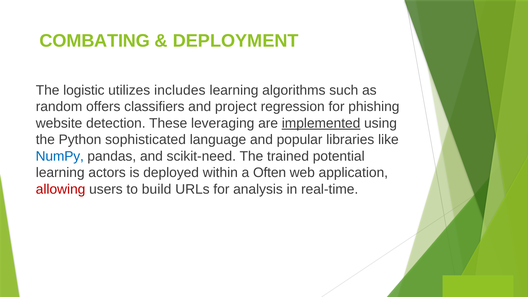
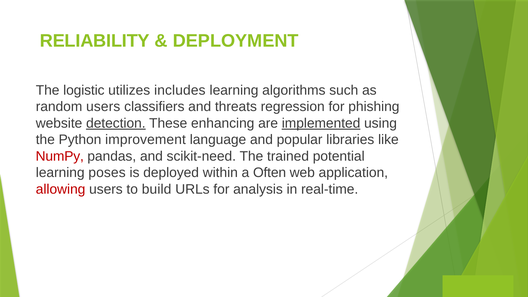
COMBATING: COMBATING -> RELIABILITY
random offers: offers -> users
project: project -> threats
detection underline: none -> present
leveraging: leveraging -> enhancing
sophisticated: sophisticated -> improvement
NumPy colour: blue -> red
actors: actors -> poses
